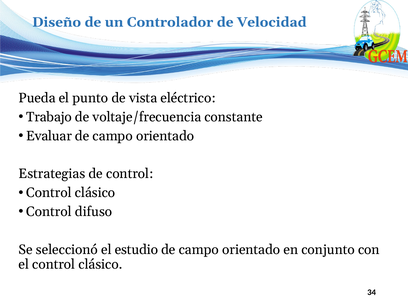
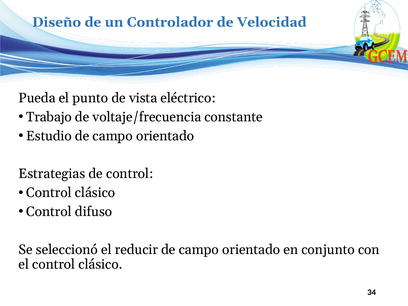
Evaluar: Evaluar -> Estudio
estudio: estudio -> reducir
